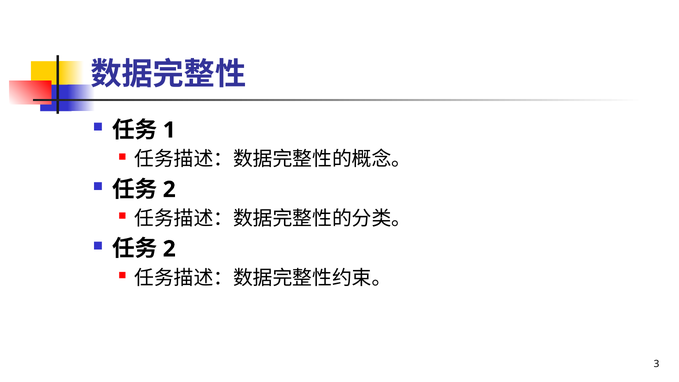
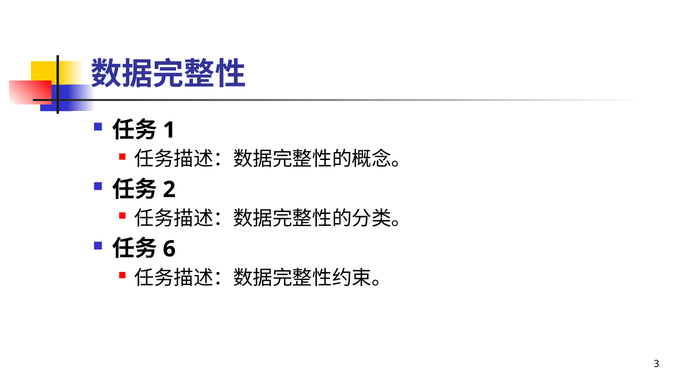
2 at (169, 249): 2 -> 6
